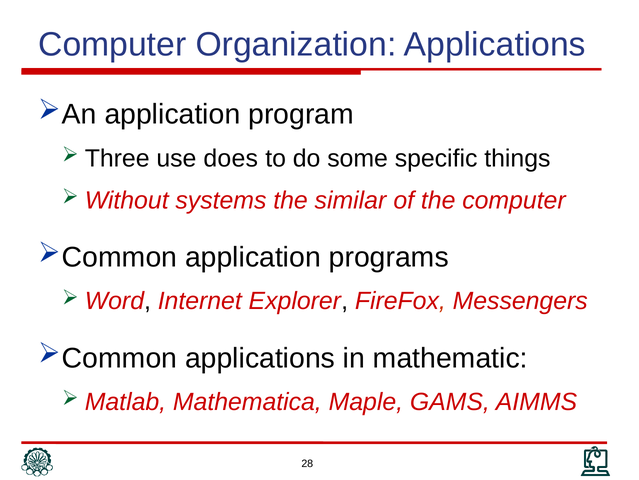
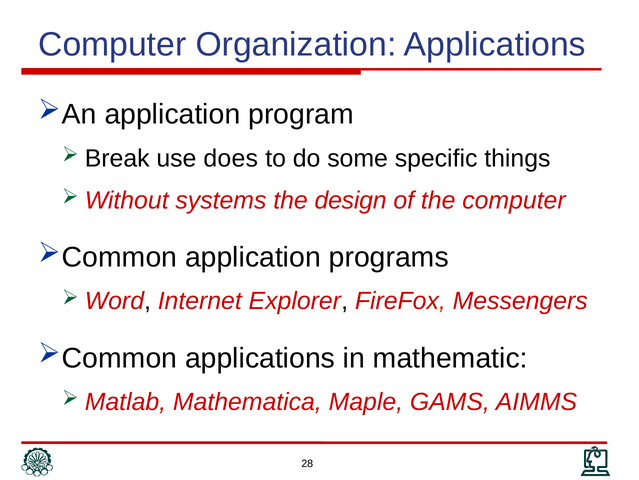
Three: Three -> Break
similar: similar -> design
